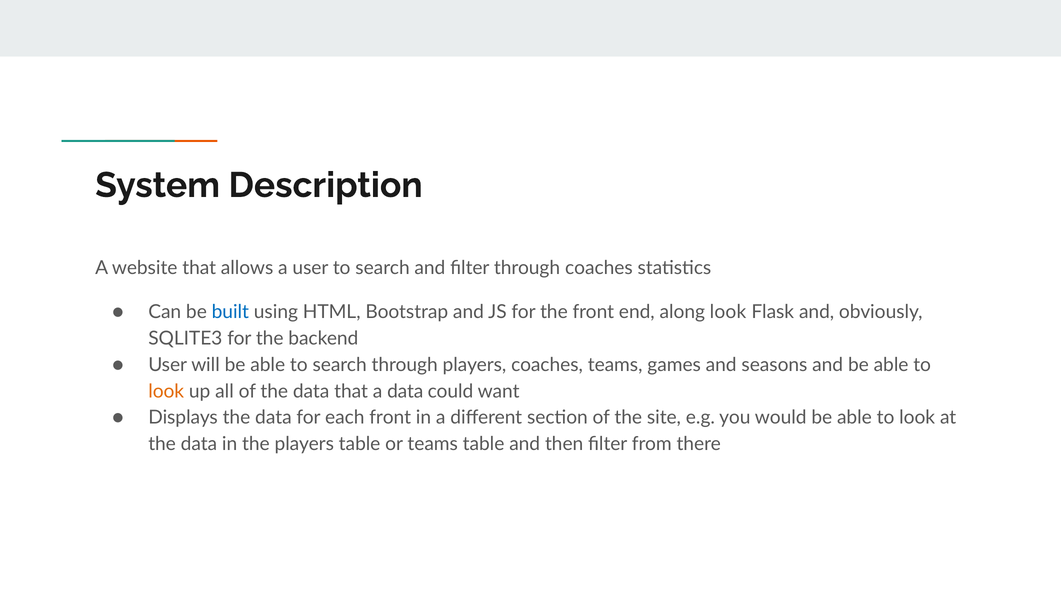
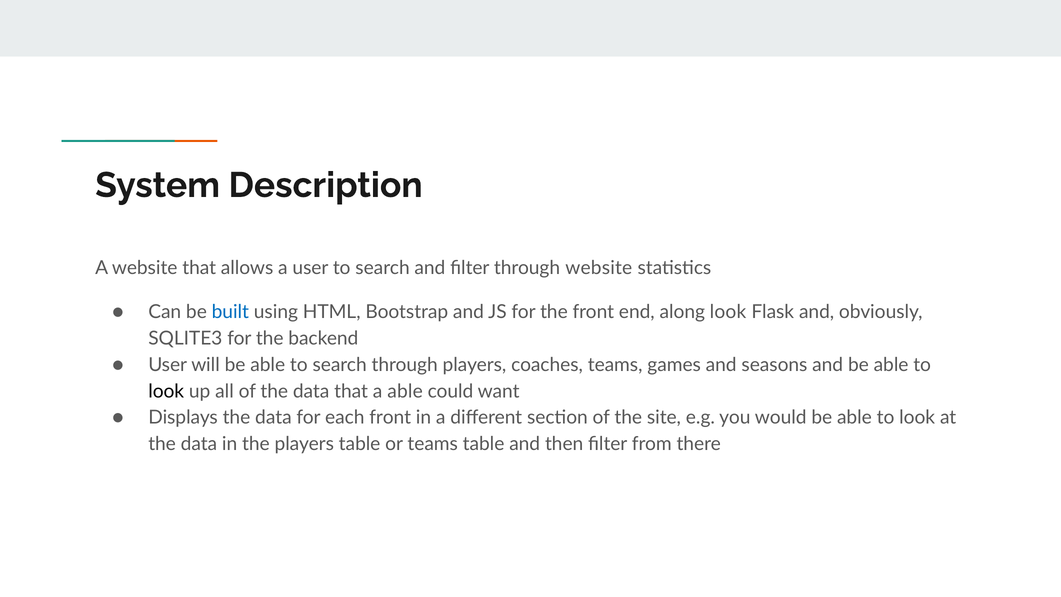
through coaches: coaches -> website
look at (166, 391) colour: orange -> black
a data: data -> able
